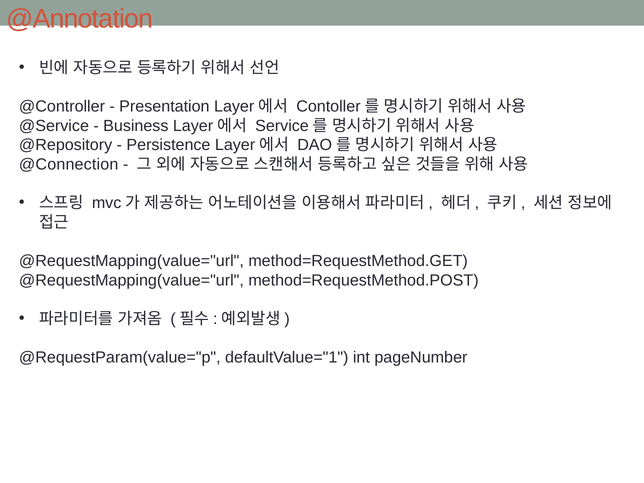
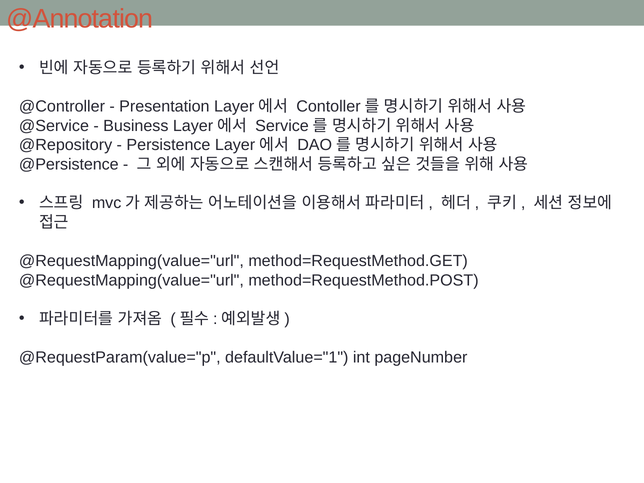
@Connection: @Connection -> @Persistence
